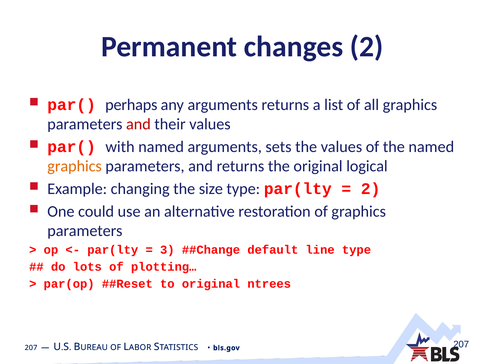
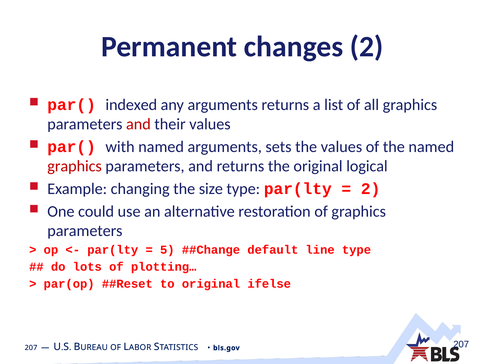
perhaps: perhaps -> indexed
graphics at (75, 166) colour: orange -> red
3: 3 -> 5
ntrees: ntrees -> ifelse
